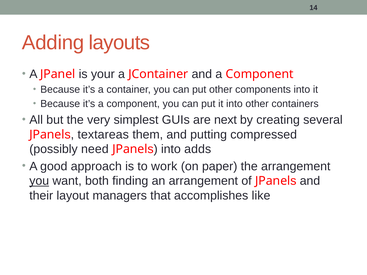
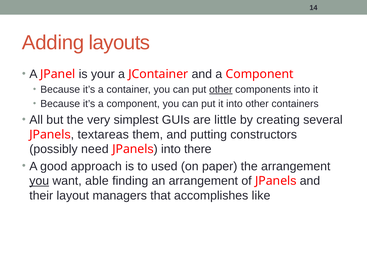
other at (221, 90) underline: none -> present
next: next -> little
compressed: compressed -> constructors
adds: adds -> there
work: work -> used
both: both -> able
